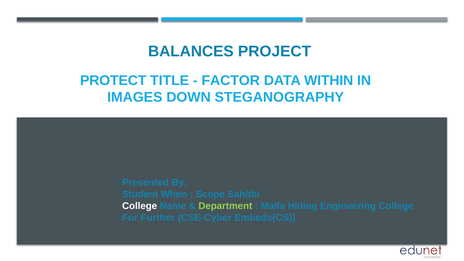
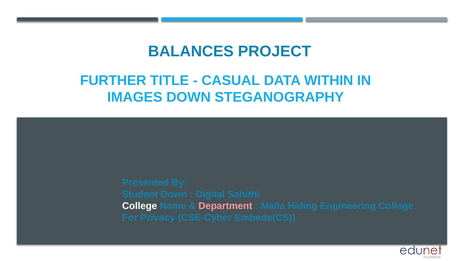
PROTECT: PROTECT -> FURTHER
FACTOR: FACTOR -> CASUAL
Student When: When -> Down
Scope: Scope -> Digital
Department colour: light green -> pink
Further: Further -> Privacy
